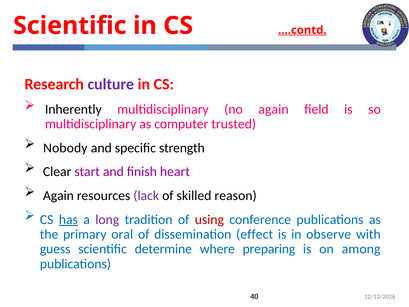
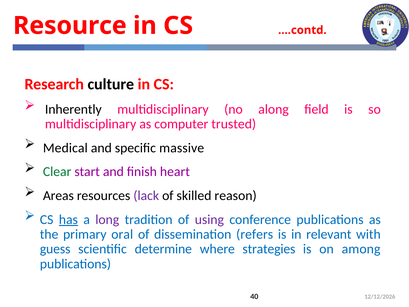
Scientific at (70, 26): Scientific -> Resource
....contd underline: present -> none
culture colour: purple -> black
no again: again -> along
Nobody: Nobody -> Medical
strength: strength -> massive
Clear colour: black -> green
Again at (58, 196): Again -> Areas
using colour: red -> purple
effect: effect -> refers
observe: observe -> relevant
preparing: preparing -> strategies
